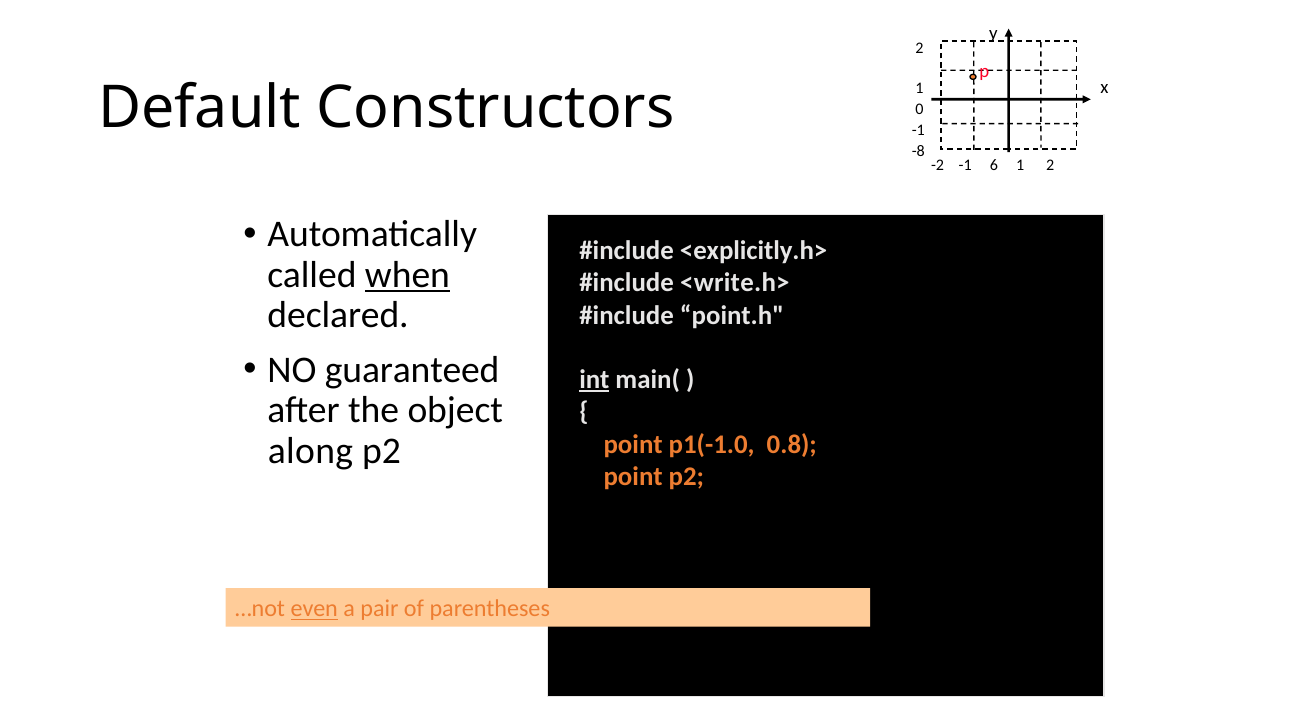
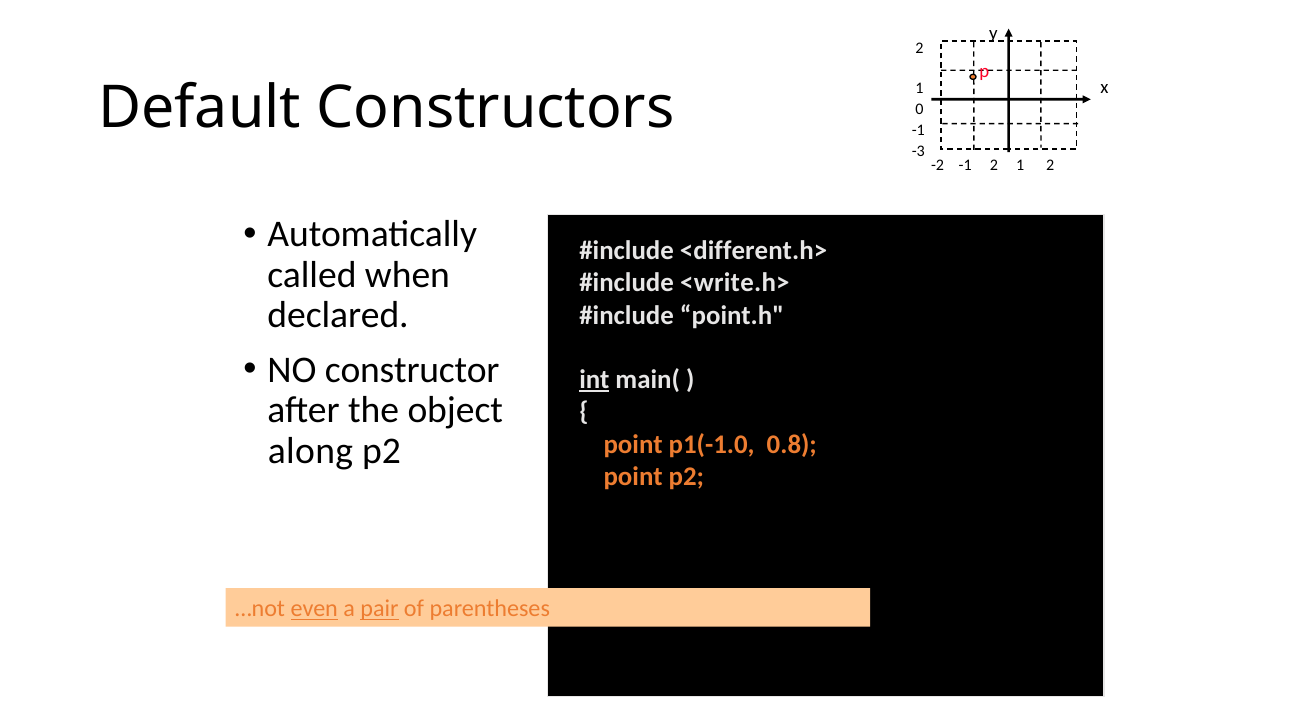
-8: -8 -> -3
-1 6: 6 -> 2
<explicitly.h>: <explicitly.h> -> <different.h>
when underline: present -> none
guaranteed: guaranteed -> constructor
pair underline: none -> present
